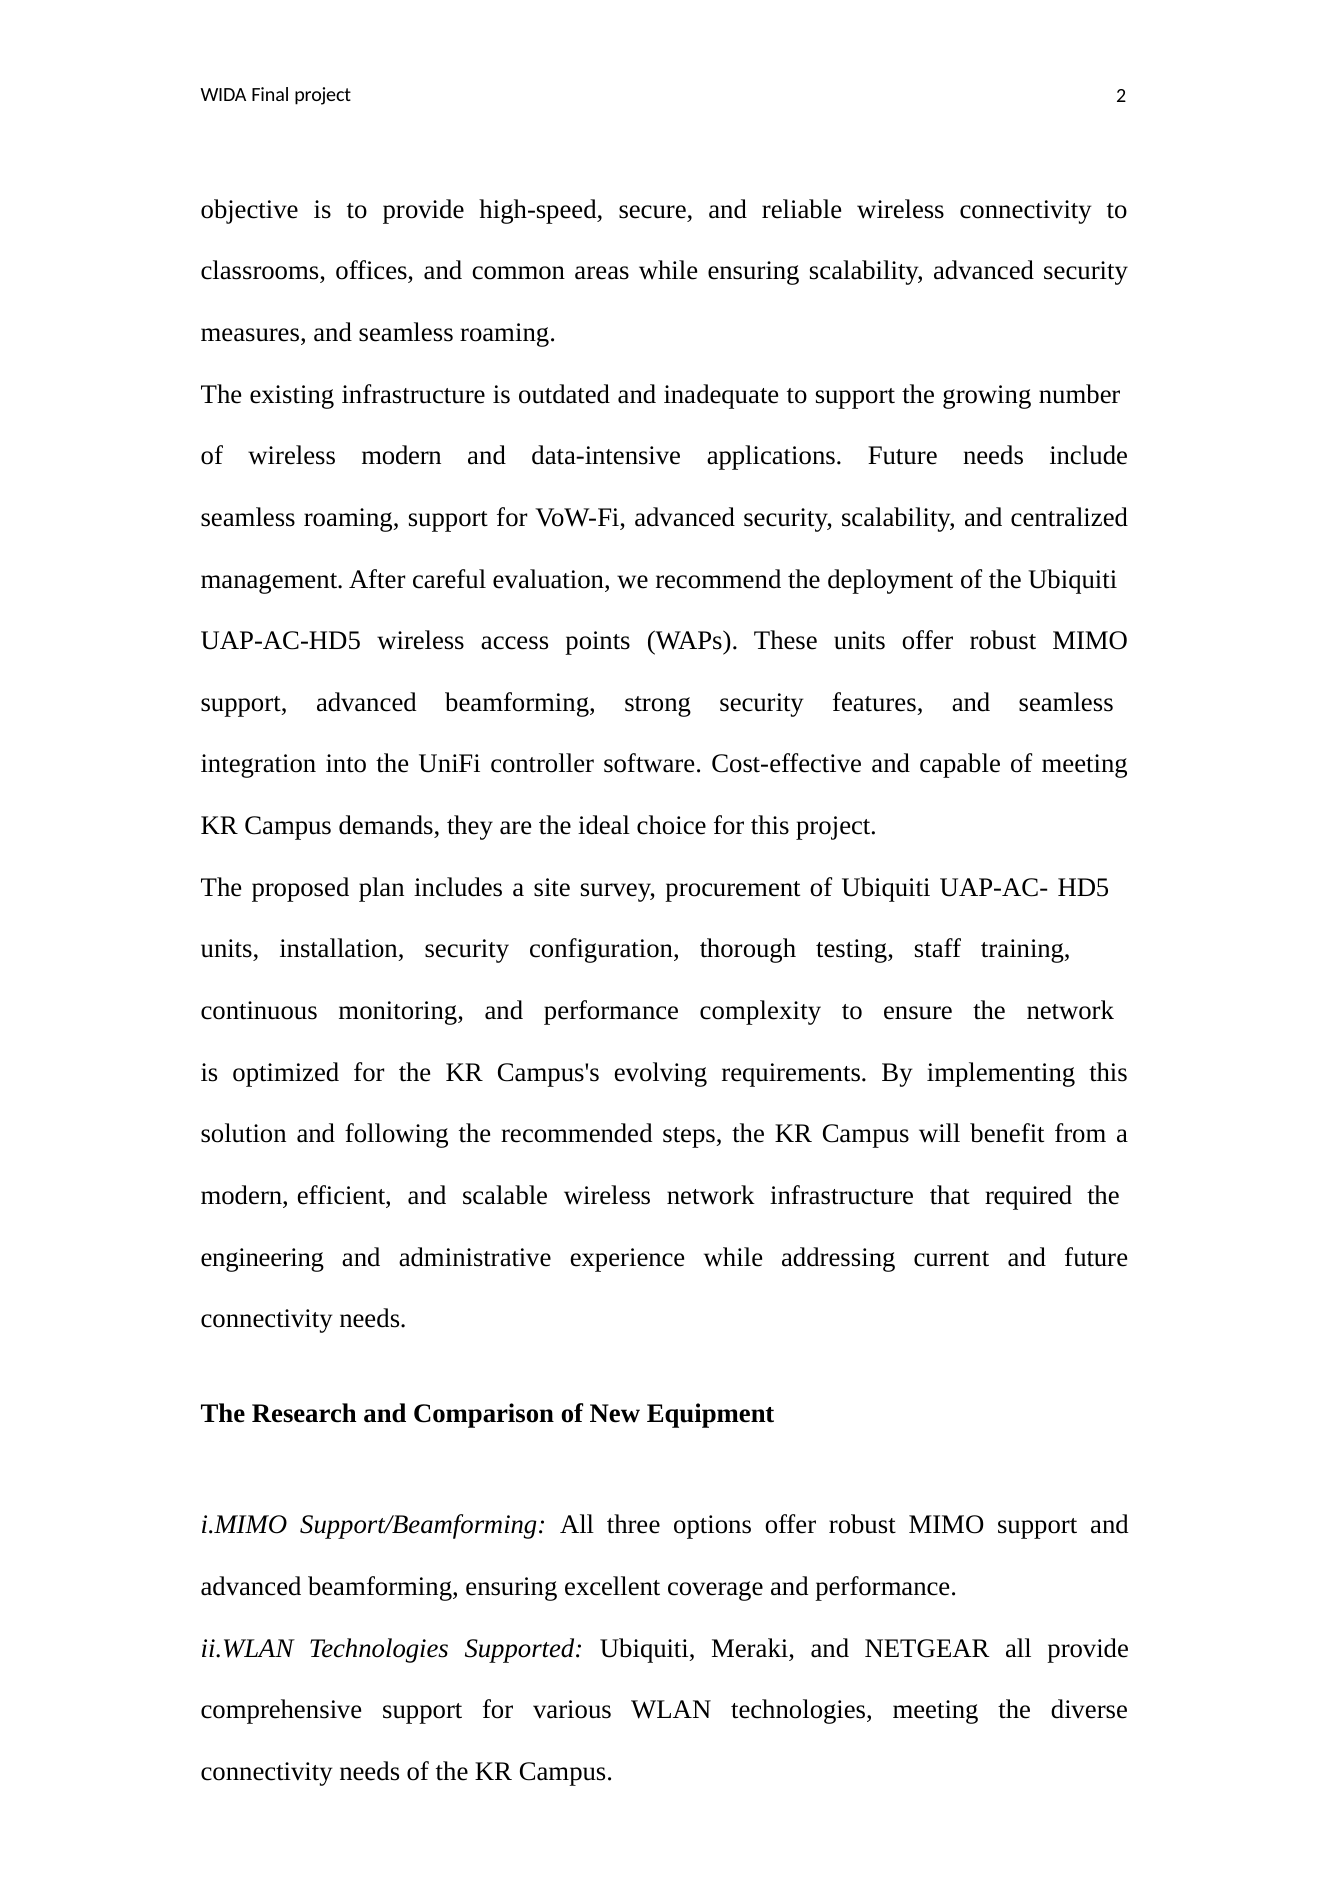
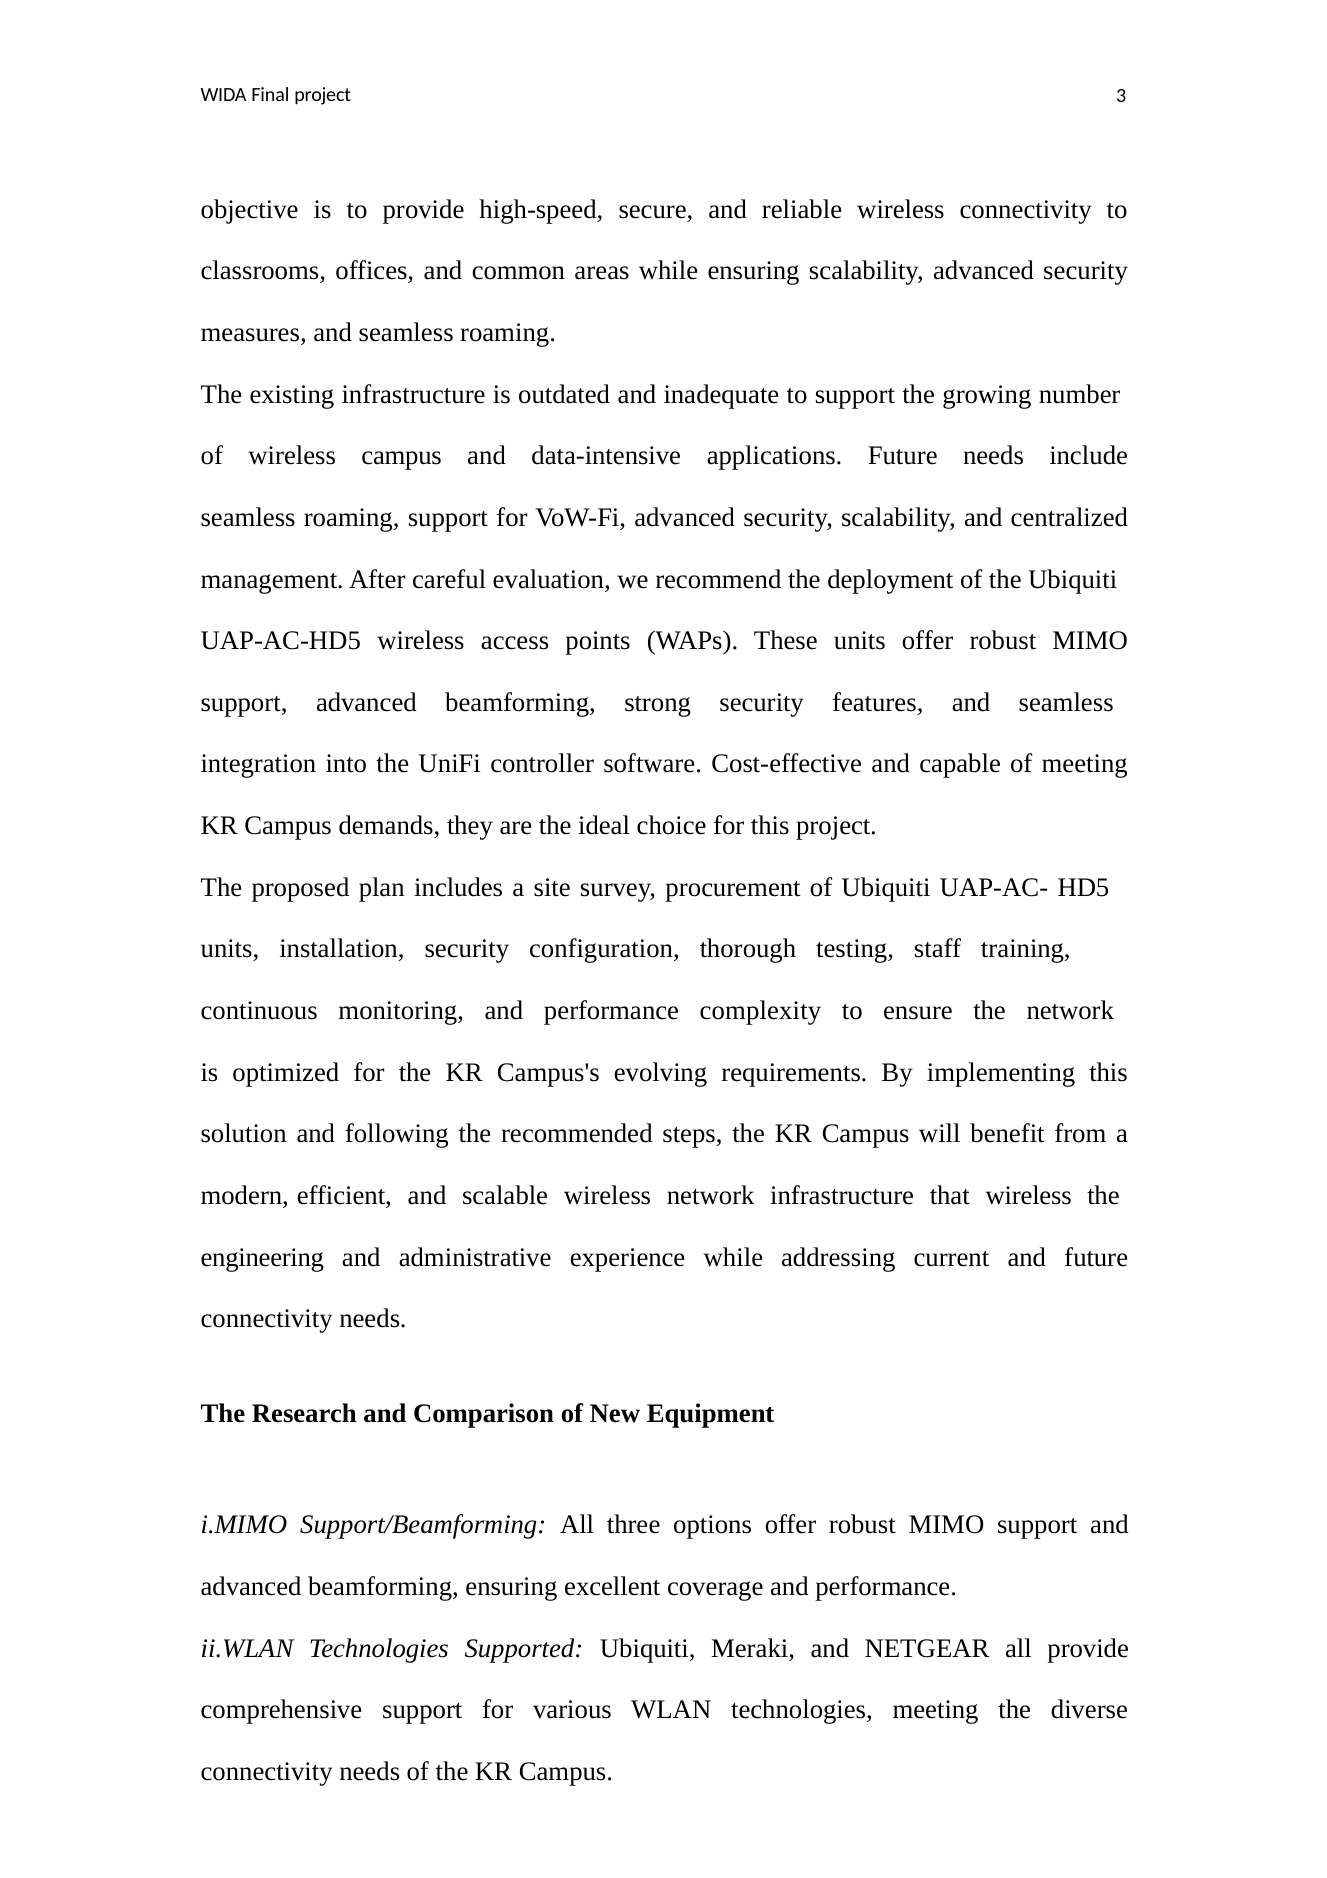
2: 2 -> 3
wireless modern: modern -> campus
that required: required -> wireless
